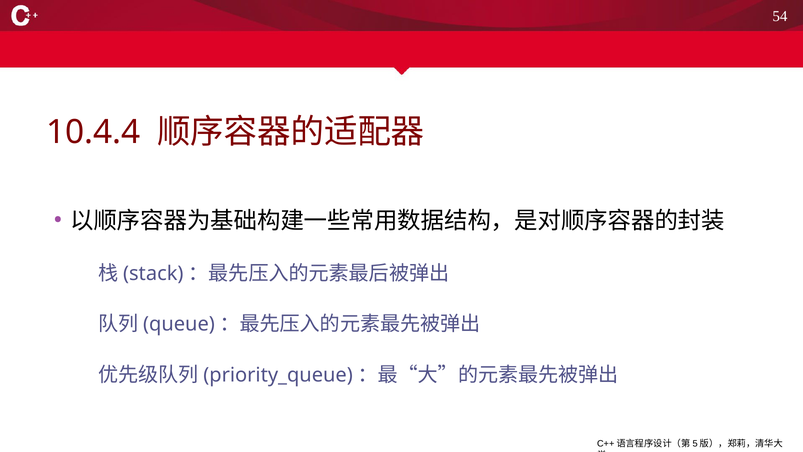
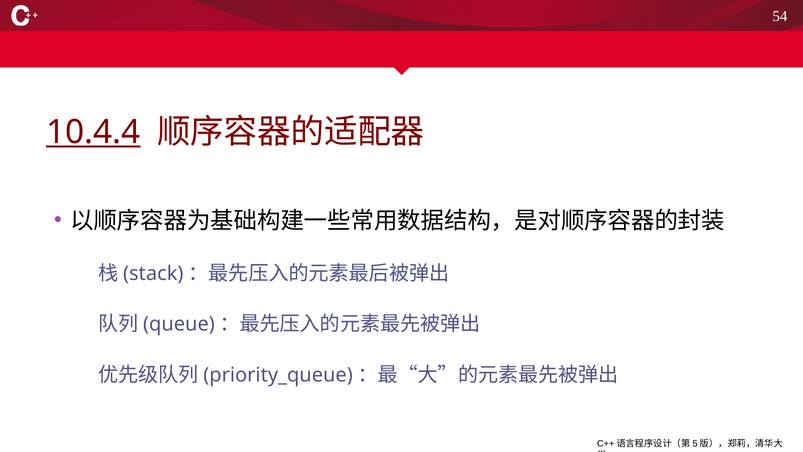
10.4.4 underline: none -> present
